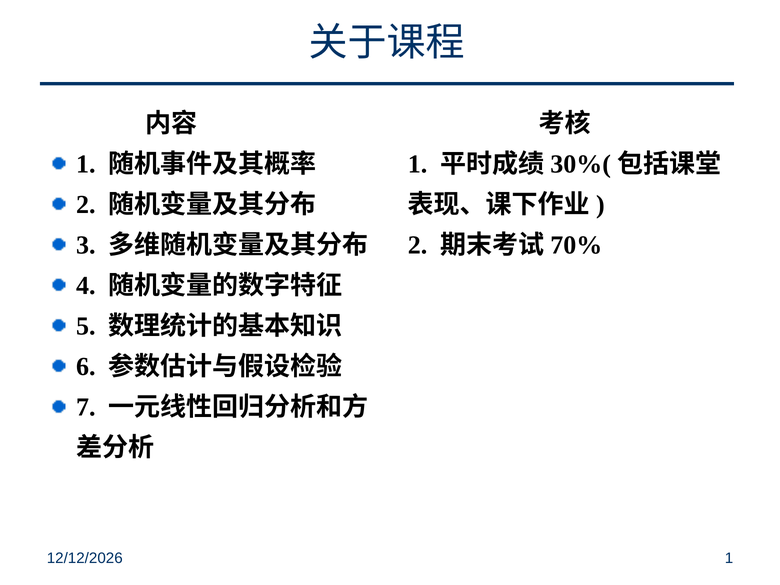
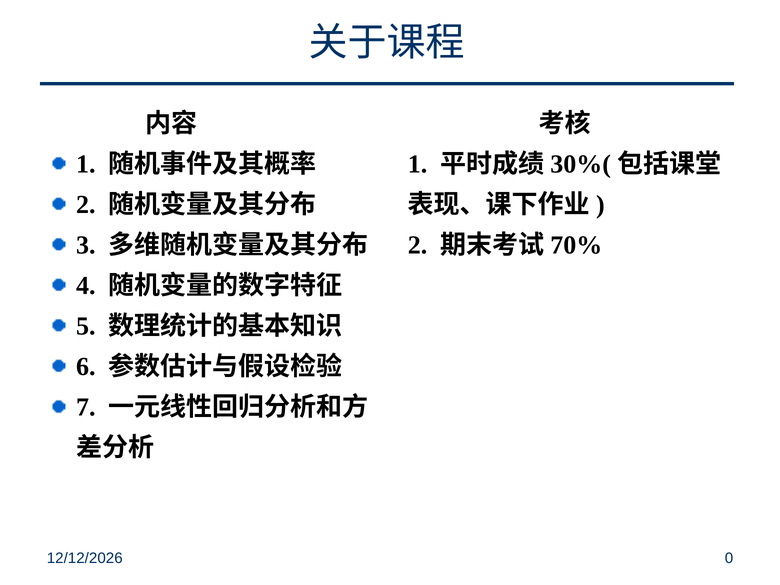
1 at (729, 558): 1 -> 0
